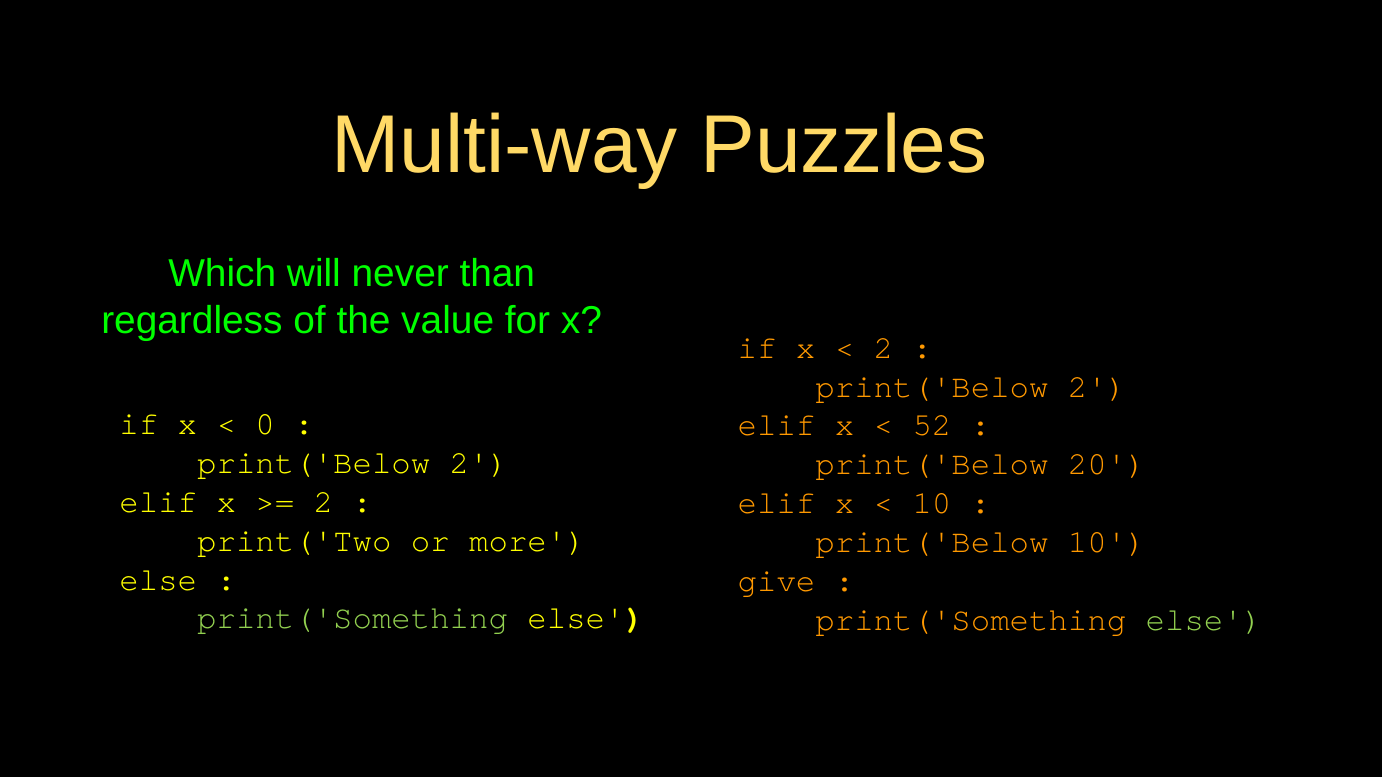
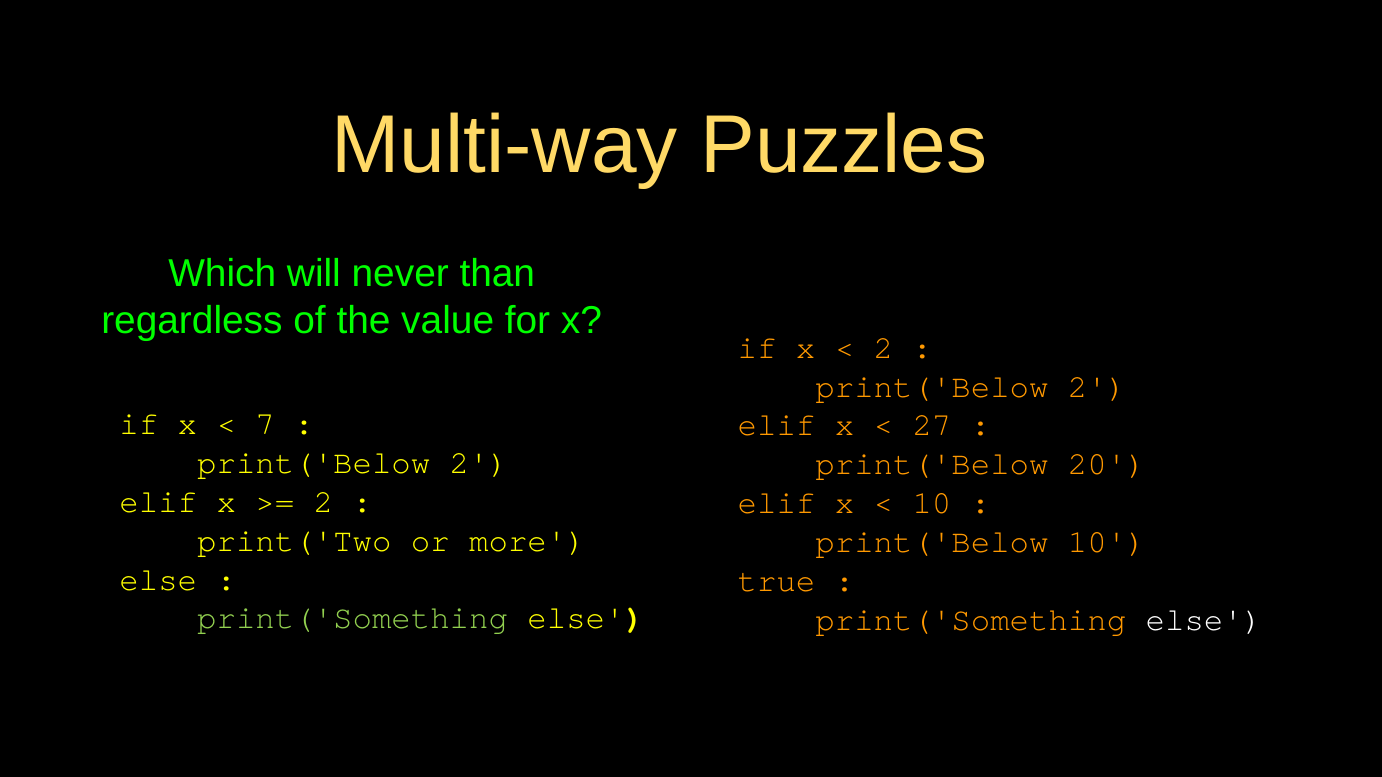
0: 0 -> 7
52: 52 -> 27
give: give -> true
else at (1204, 620) colour: light green -> white
